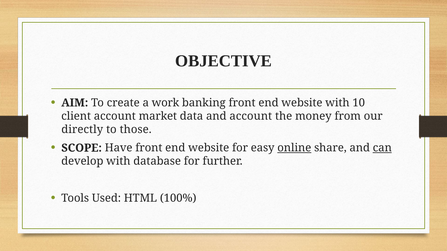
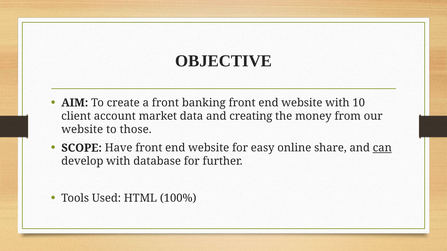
a work: work -> front
and account: account -> creating
directly at (82, 130): directly -> website
online underline: present -> none
